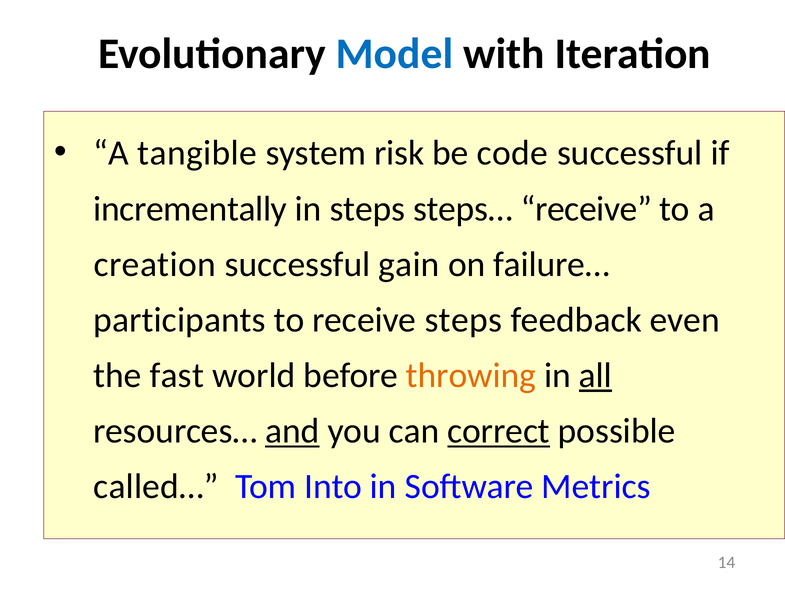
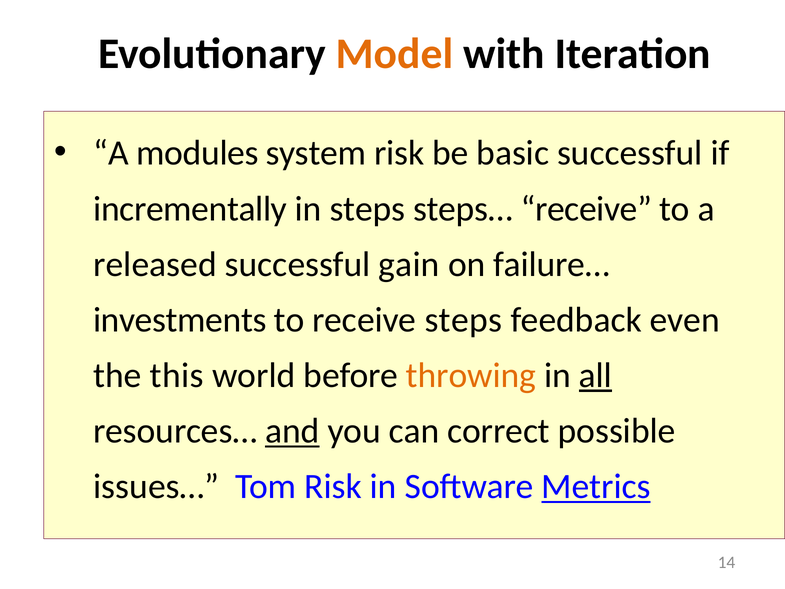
Model colour: blue -> orange
tangible: tangible -> modules
code: code -> basic
creation: creation -> released
participants: participants -> investments
fast: fast -> this
correct underline: present -> none
called…: called… -> issues…
Tom Into: Into -> Risk
Metrics underline: none -> present
